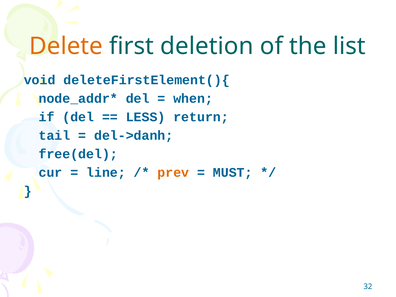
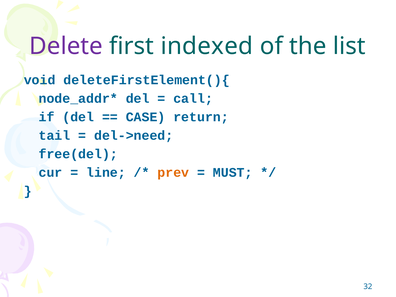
Delete colour: orange -> purple
deletion: deletion -> indexed
when: when -> call
LESS: LESS -> CASE
del->danh: del->danh -> del->need
